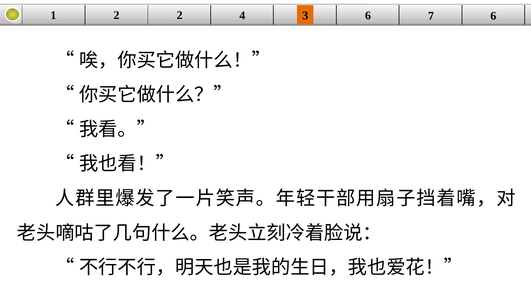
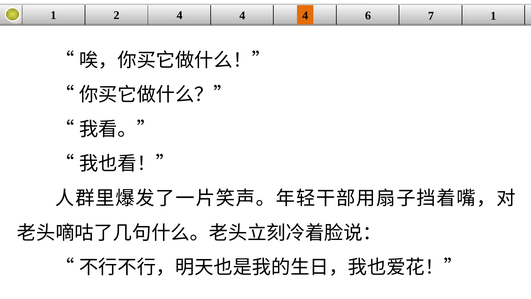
2 2: 2 -> 4
3 at (305, 16): 3 -> 4
7 6: 6 -> 1
